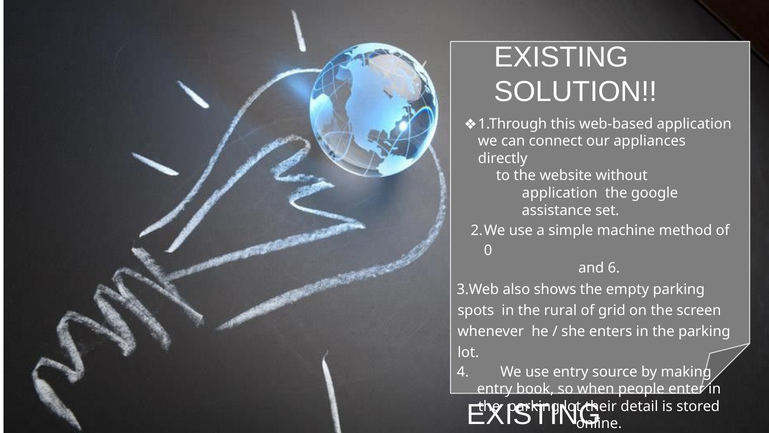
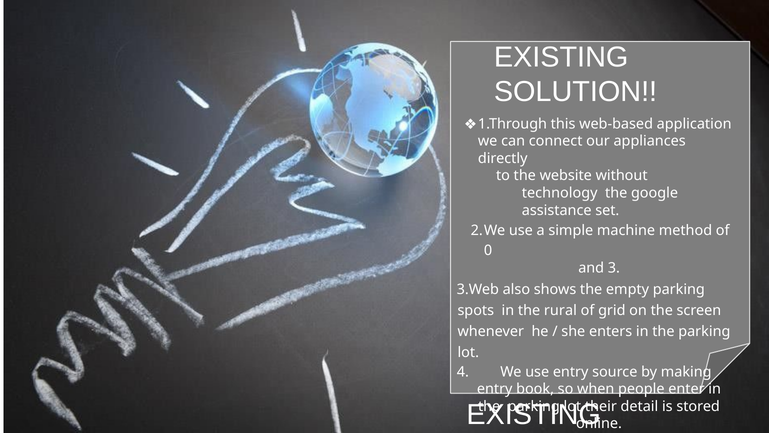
application at (560, 193): application -> technology
6: 6 -> 3
